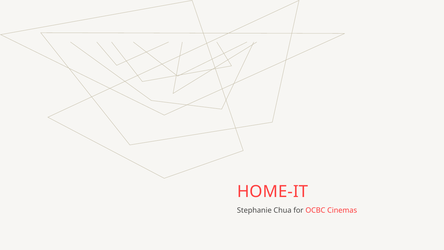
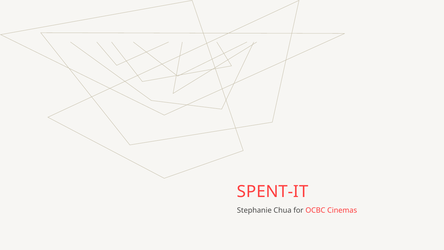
HOME-IT: HOME-IT -> SPENT-IT
